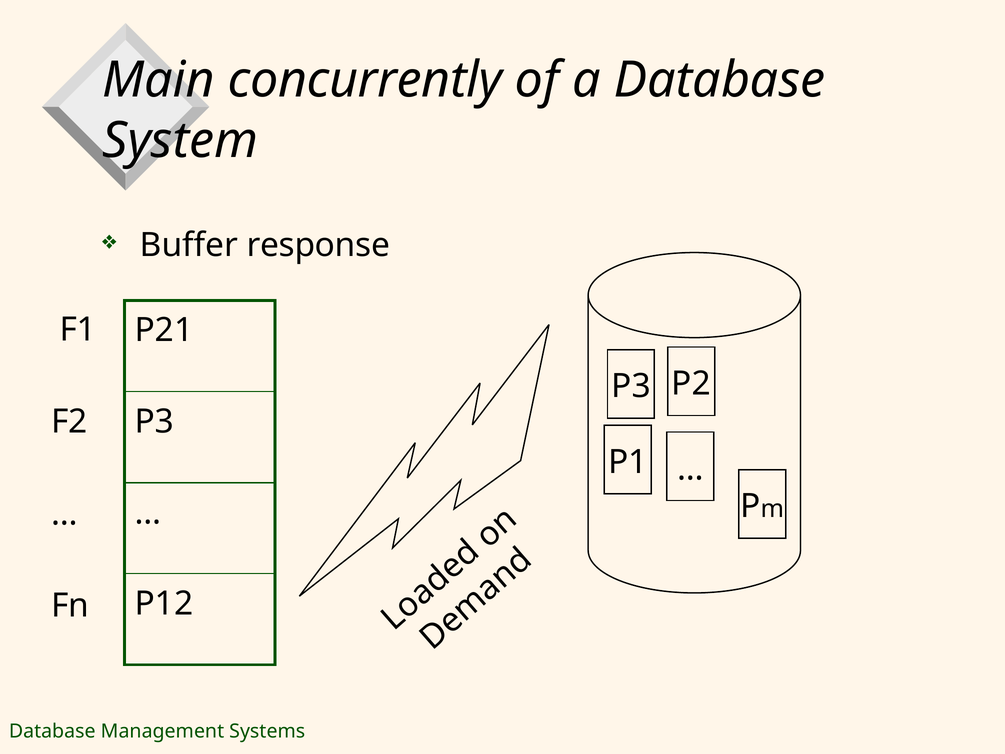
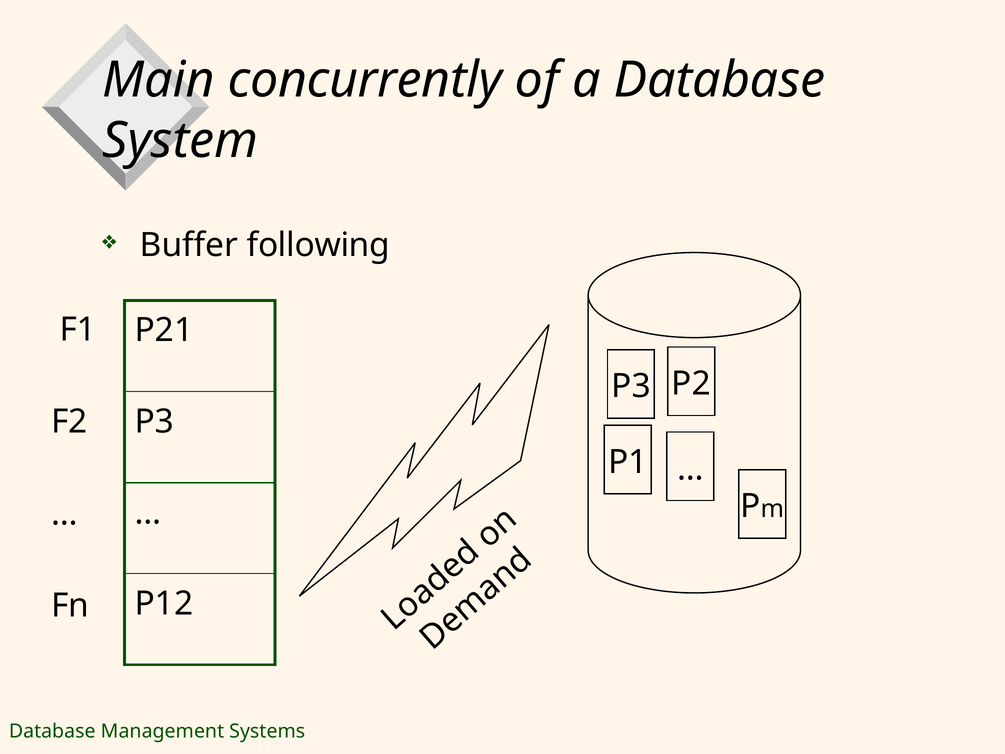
response: response -> following
